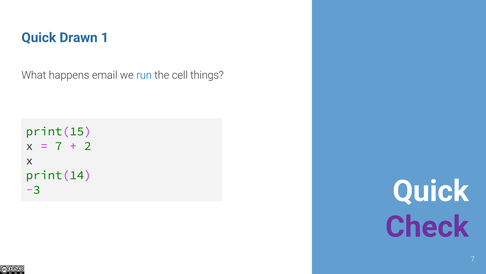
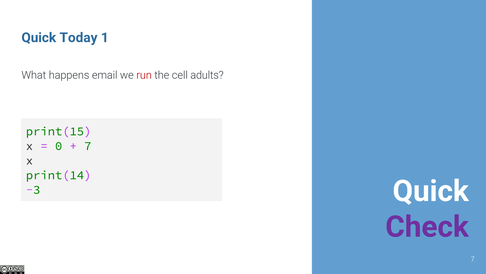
Drawn: Drawn -> Today
run colour: blue -> red
things: things -> adults
7 at (59, 146): 7 -> 0
2 at (88, 146): 2 -> 7
